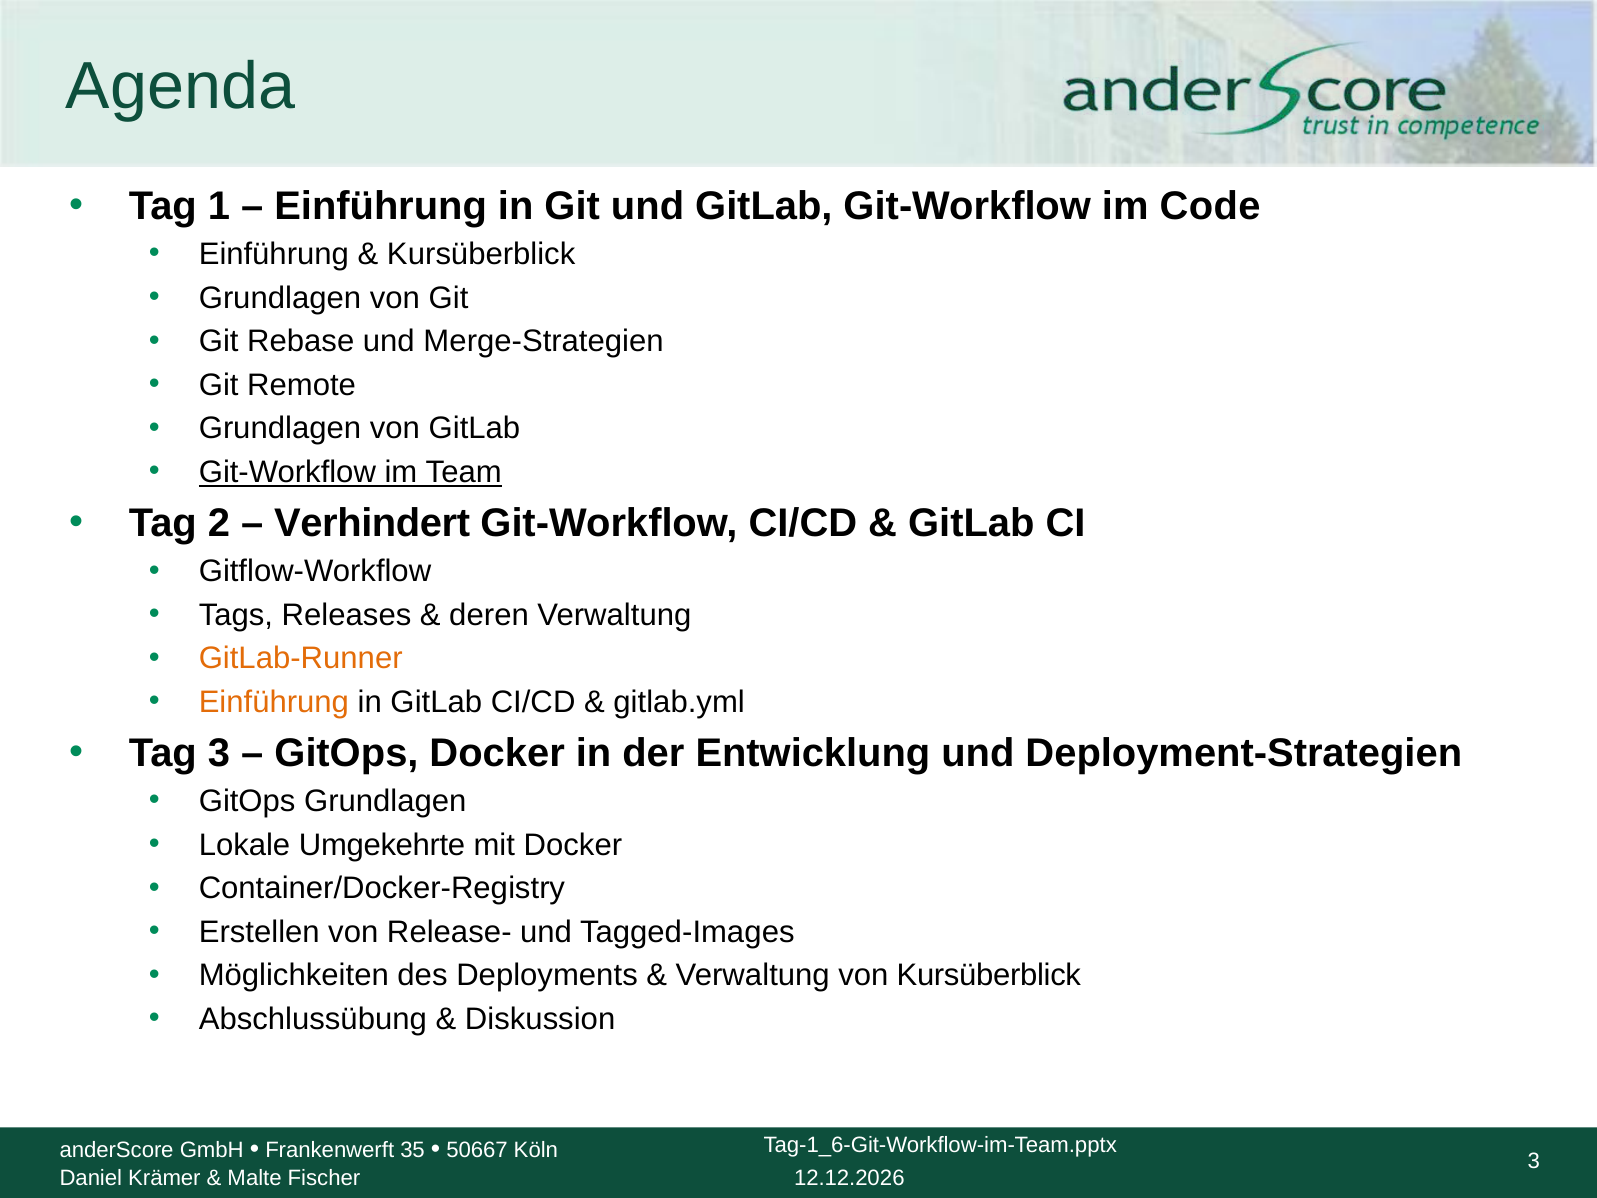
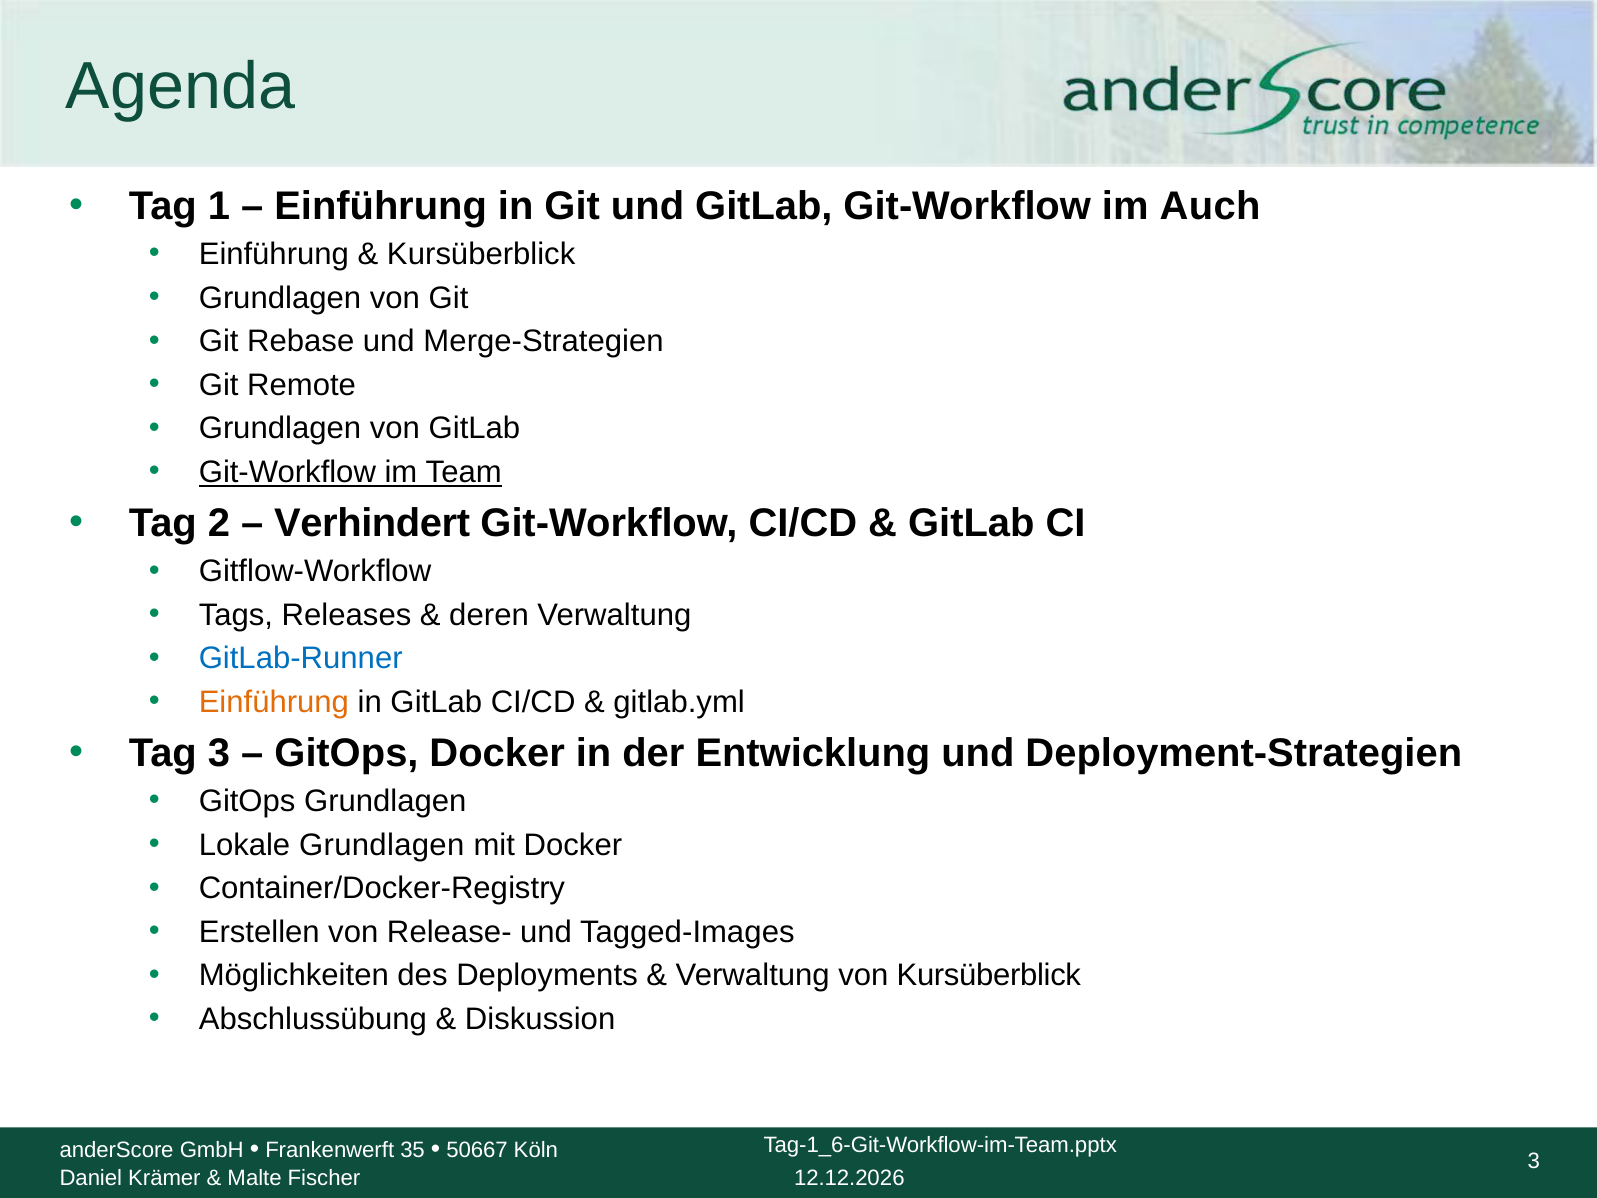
Code: Code -> Auch
GitLab-Runner colour: orange -> blue
Lokale Umgekehrte: Umgekehrte -> Grundlagen
